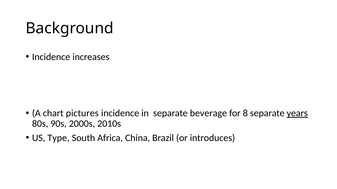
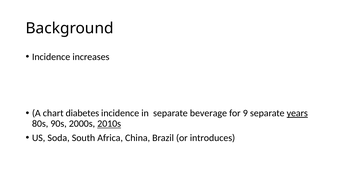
pictures: pictures -> diabetes
8: 8 -> 9
2010s underline: none -> present
Type: Type -> Soda
